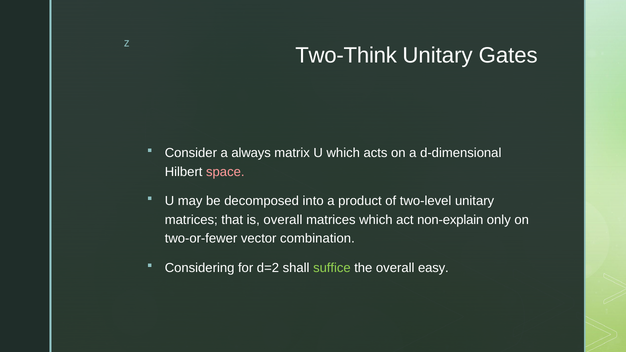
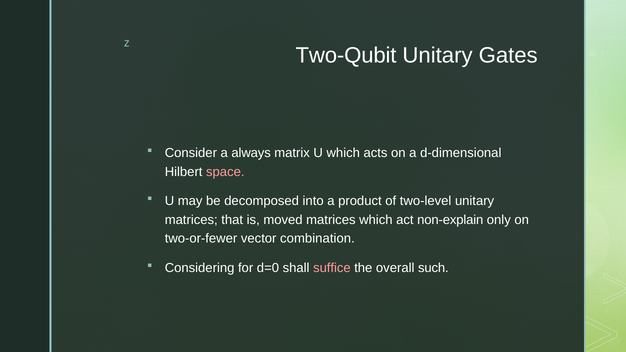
Two-Think: Two-Think -> Two-Qubit
is overall: overall -> moved
d=2: d=2 -> d=0
suffice colour: light green -> pink
easy: easy -> such
